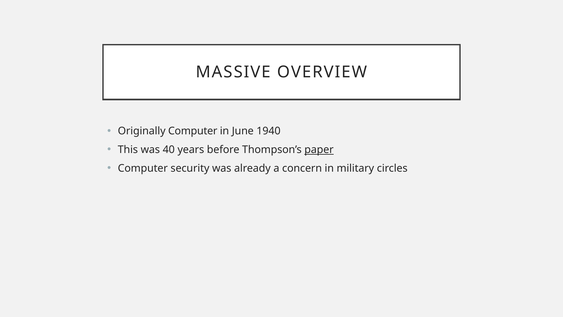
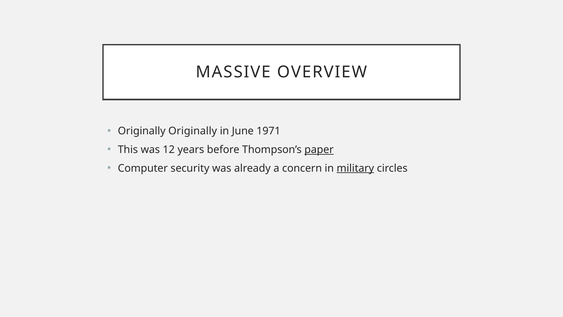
Originally Computer: Computer -> Originally
1940: 1940 -> 1971
40: 40 -> 12
military underline: none -> present
